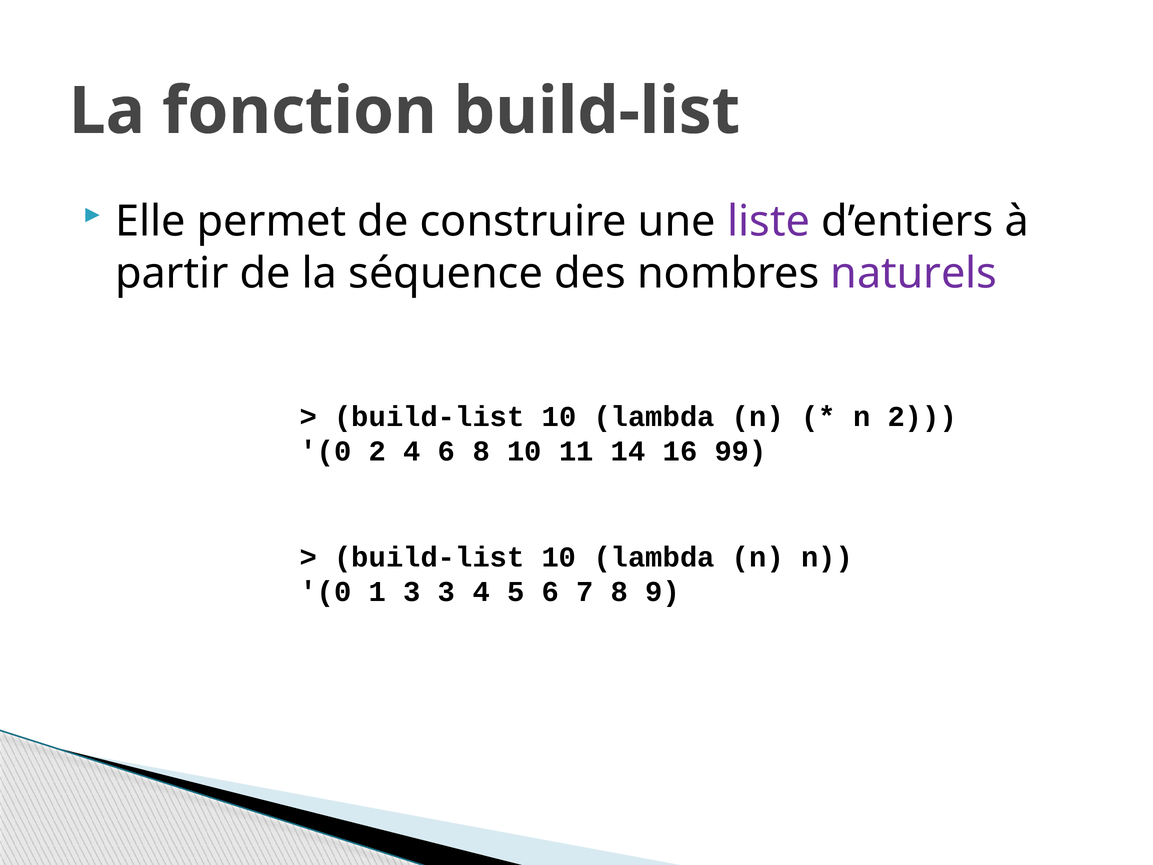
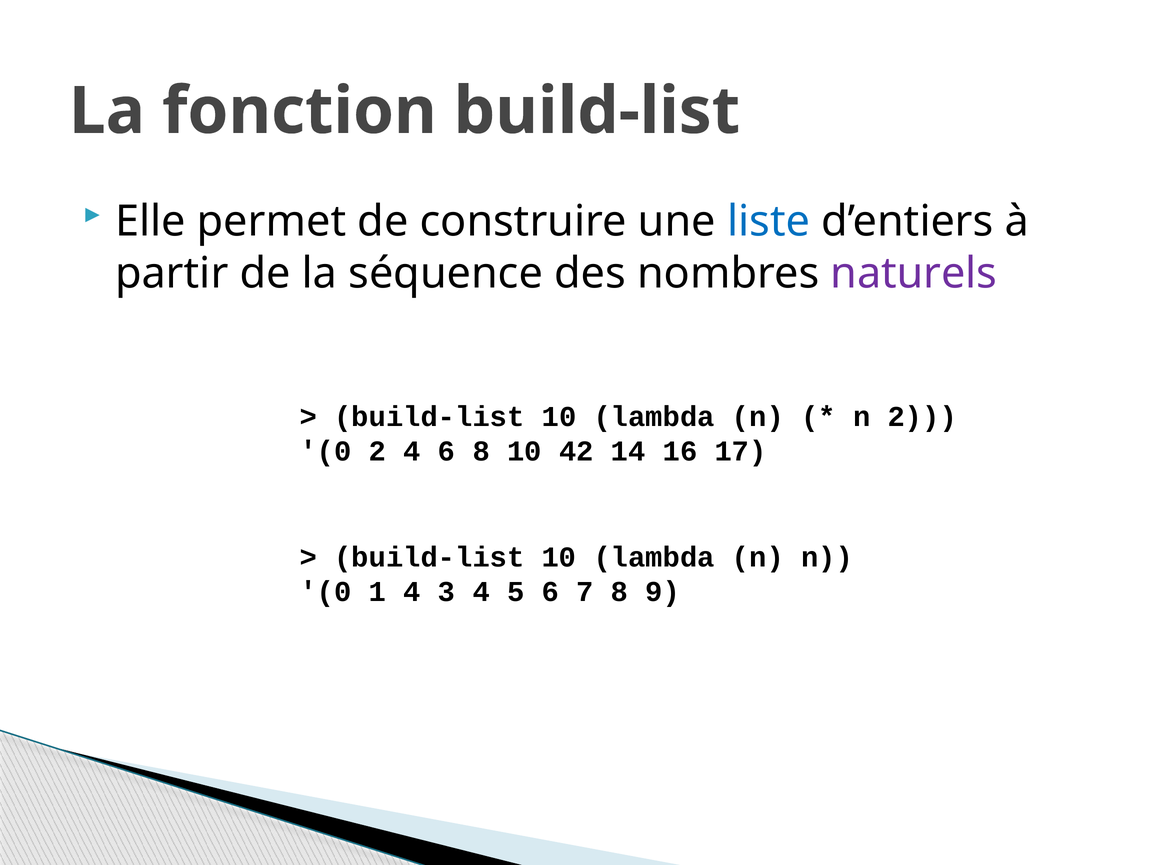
liste colour: purple -> blue
11: 11 -> 42
99: 99 -> 17
1 3: 3 -> 4
